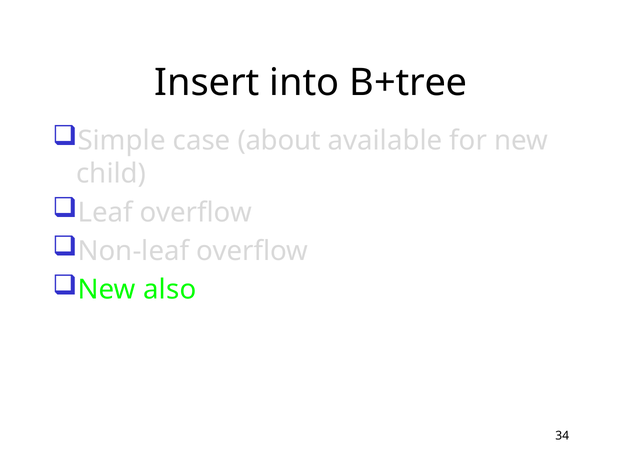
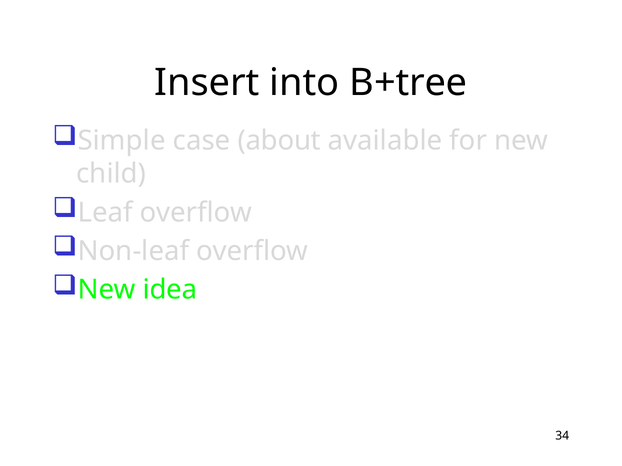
also: also -> idea
